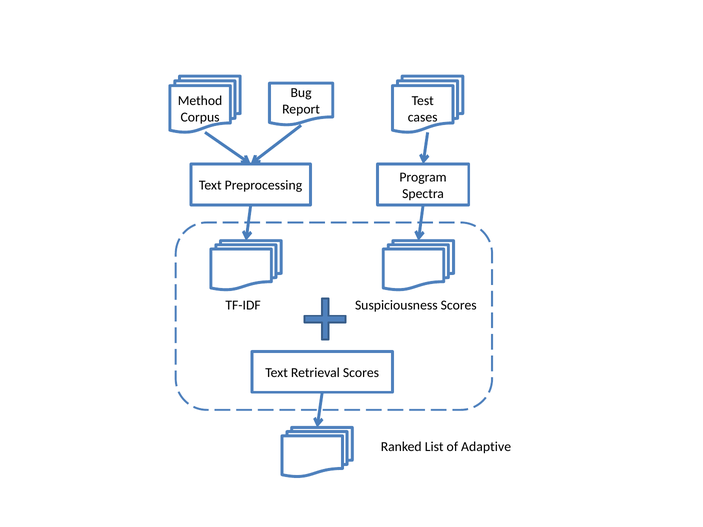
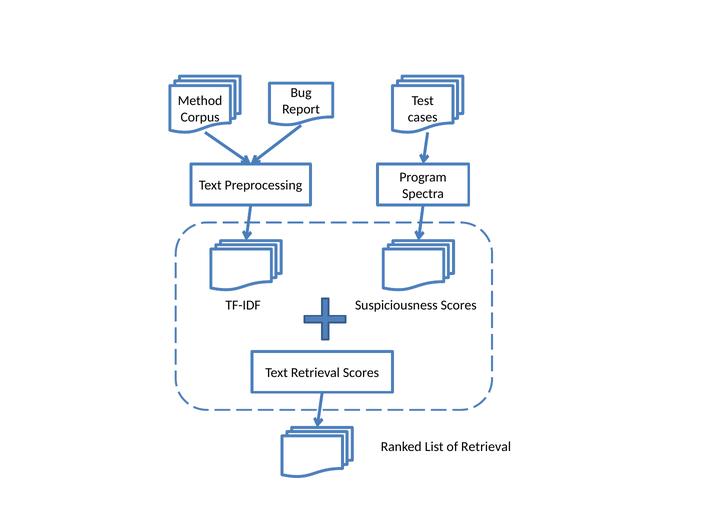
of Adaptive: Adaptive -> Retrieval
